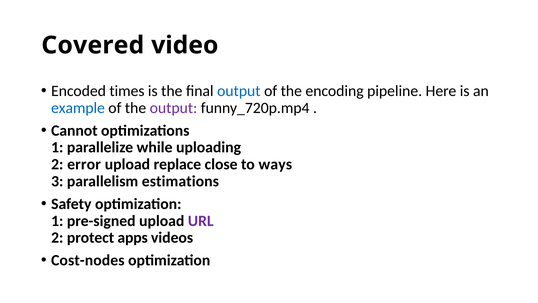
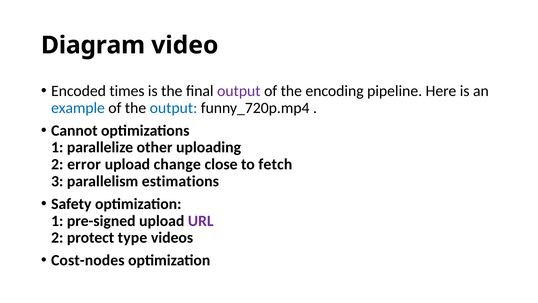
Covered: Covered -> Diagram
output at (239, 91) colour: blue -> purple
output at (174, 108) colour: purple -> blue
while: while -> other
replace: replace -> change
ways: ways -> fetch
apps: apps -> type
